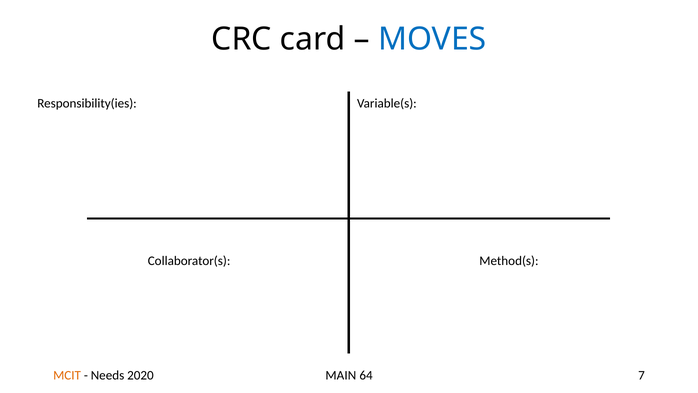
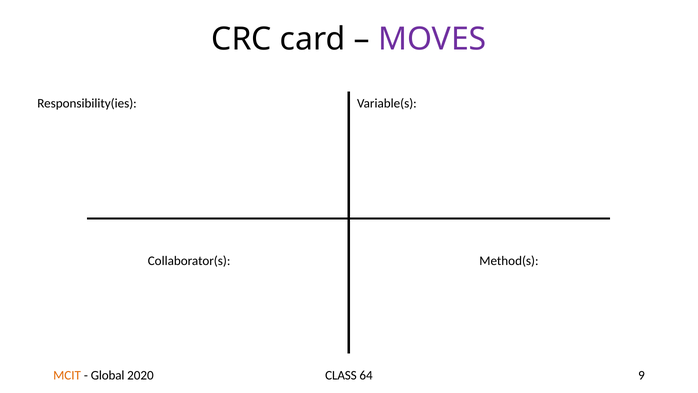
MOVES colour: blue -> purple
Needs: Needs -> Global
MAIN: MAIN -> CLASS
7: 7 -> 9
